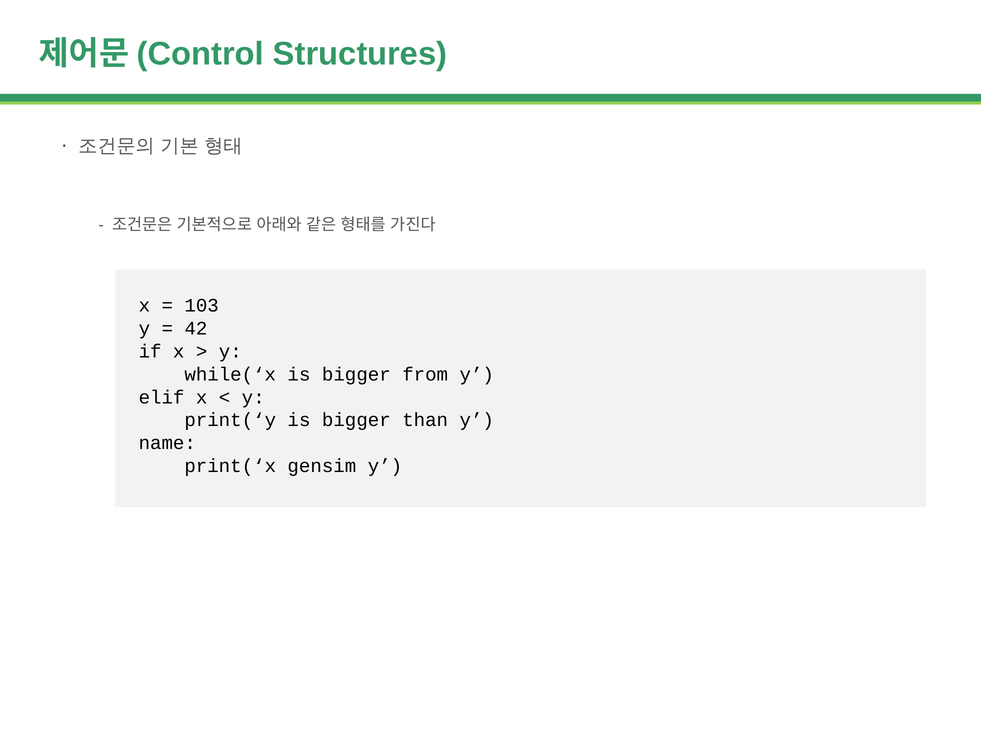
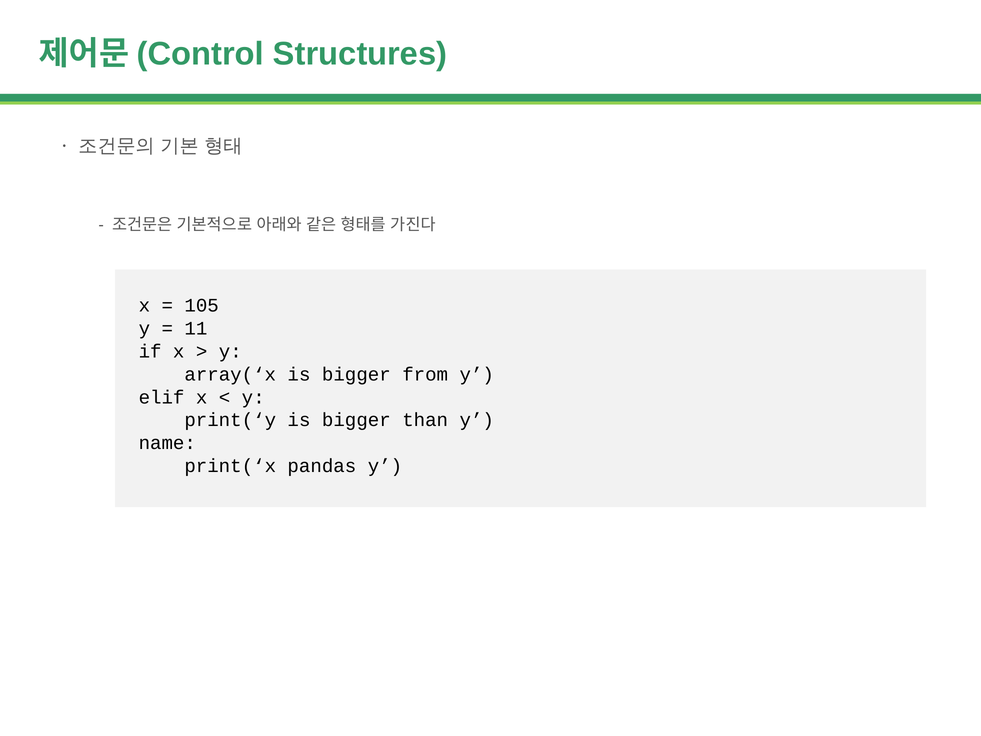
103: 103 -> 105
42: 42 -> 11
while(‘x: while(‘x -> array(‘x
gensim: gensim -> pandas
